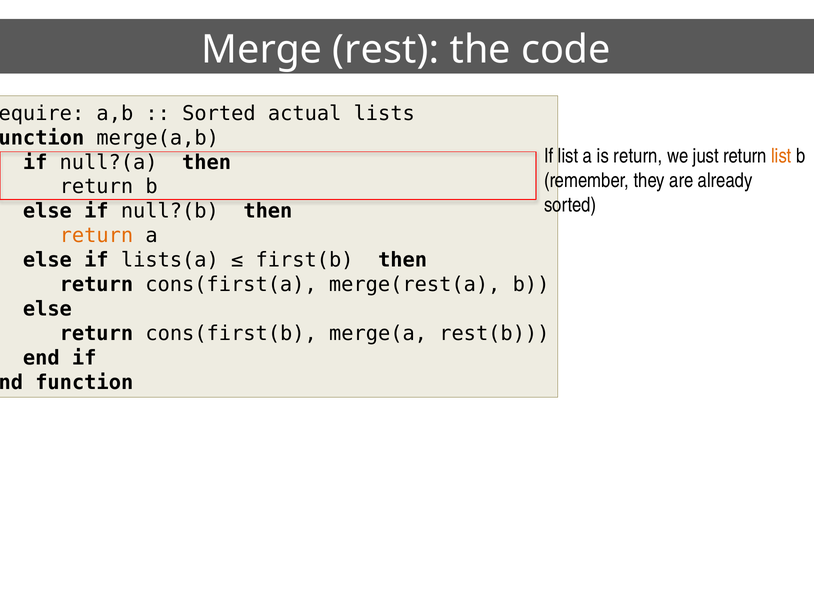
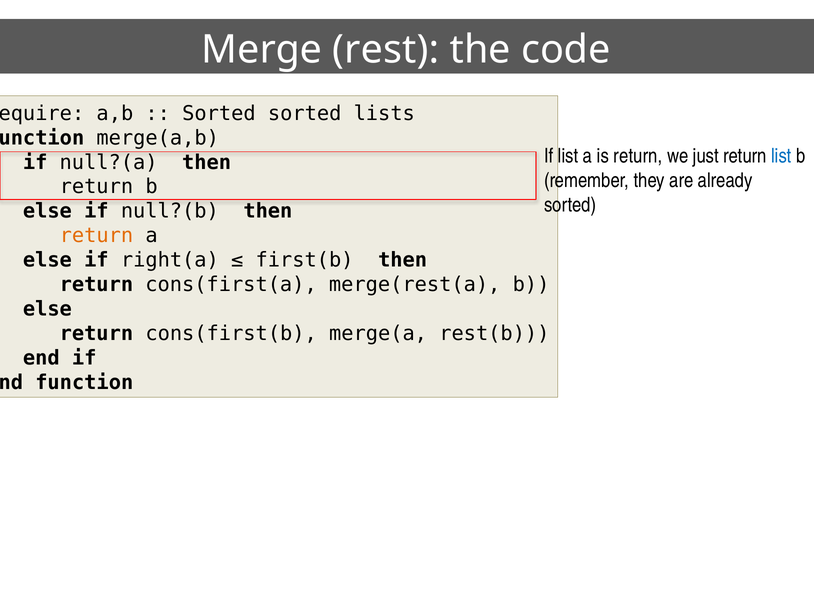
Sorted actual: actual -> sorted
list at (781, 156) colour: orange -> blue
lists(a: lists(a -> right(a
